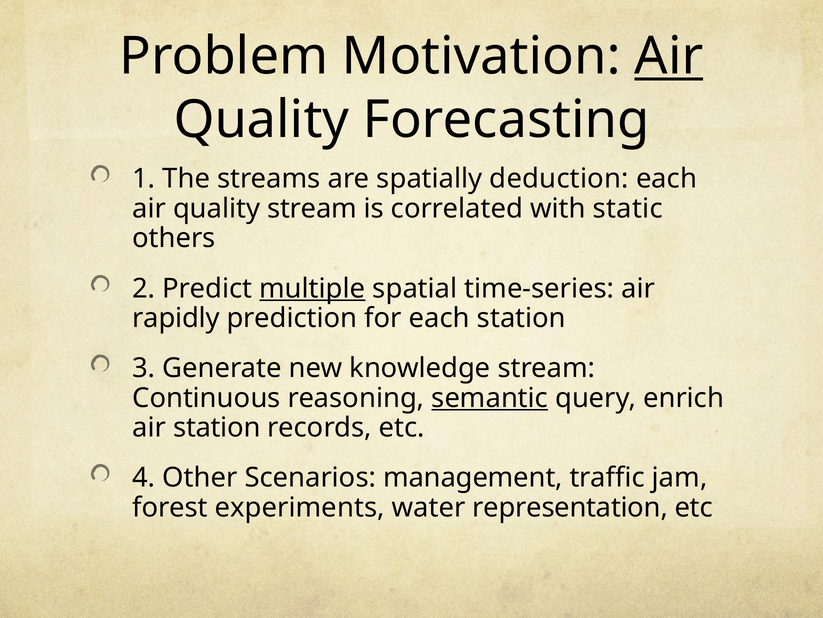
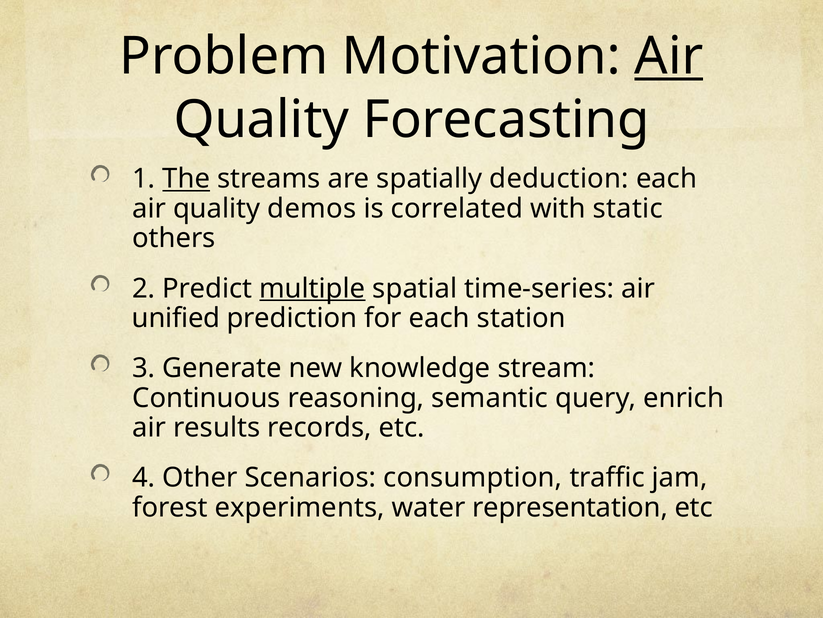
The underline: none -> present
quality stream: stream -> demos
rapidly: rapidly -> unified
semantic underline: present -> none
air station: station -> results
management: management -> consumption
